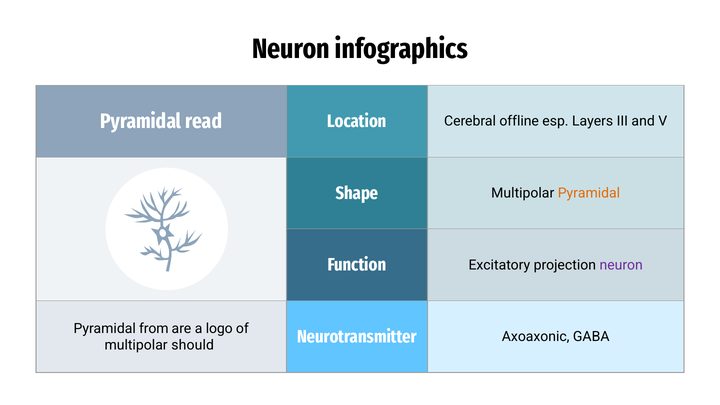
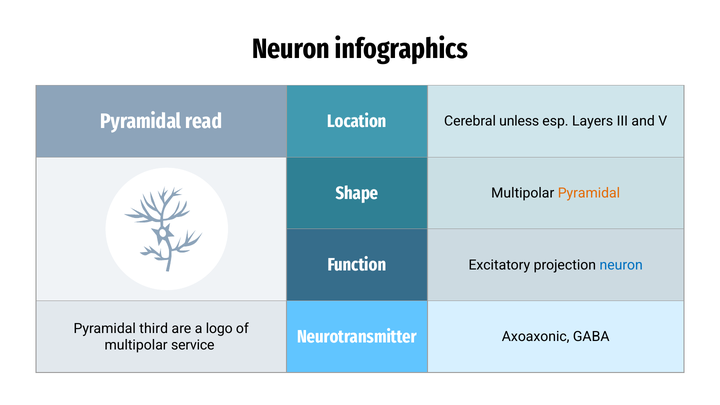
offline: offline -> unless
neuron at (621, 265) colour: purple -> blue
from: from -> third
should: should -> service
